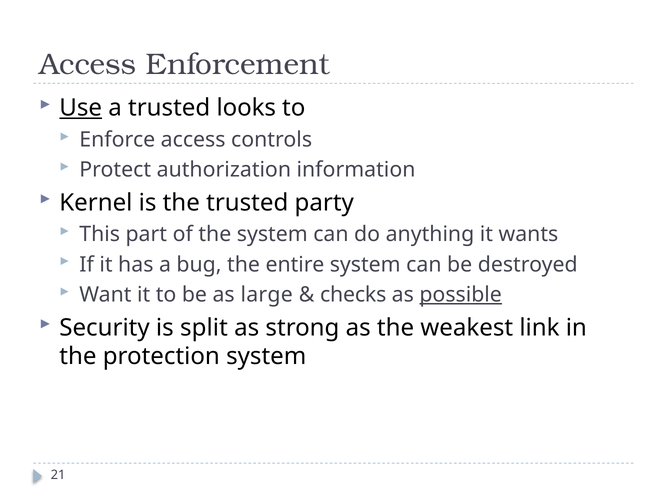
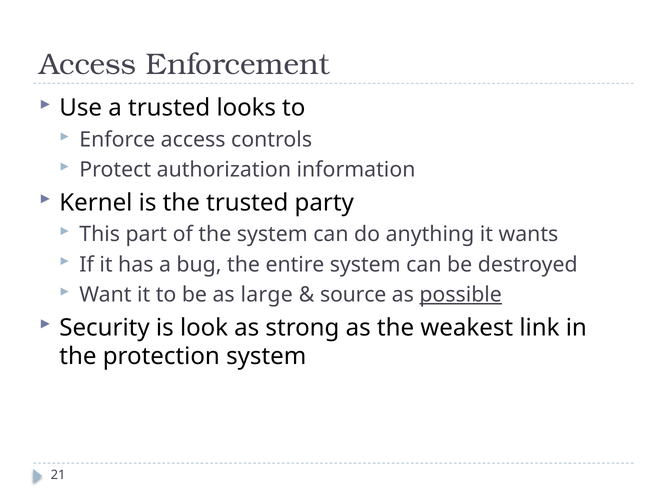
Use underline: present -> none
checks: checks -> source
split: split -> look
